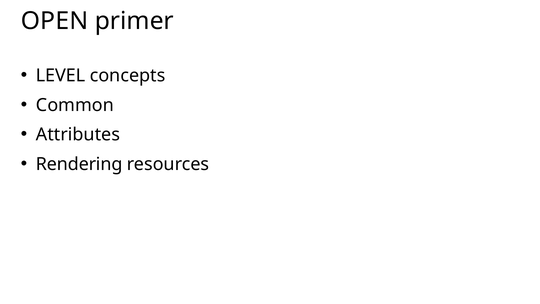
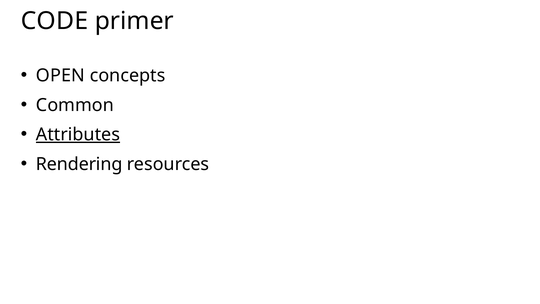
OPEN: OPEN -> CODE
LEVEL: LEVEL -> OPEN
Attributes underline: none -> present
